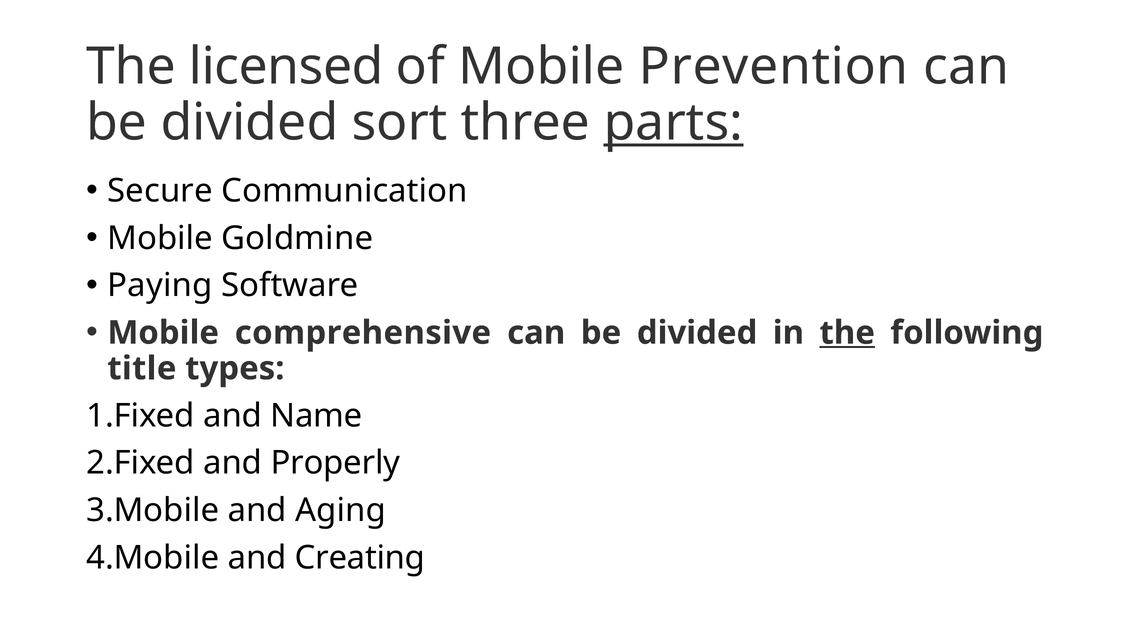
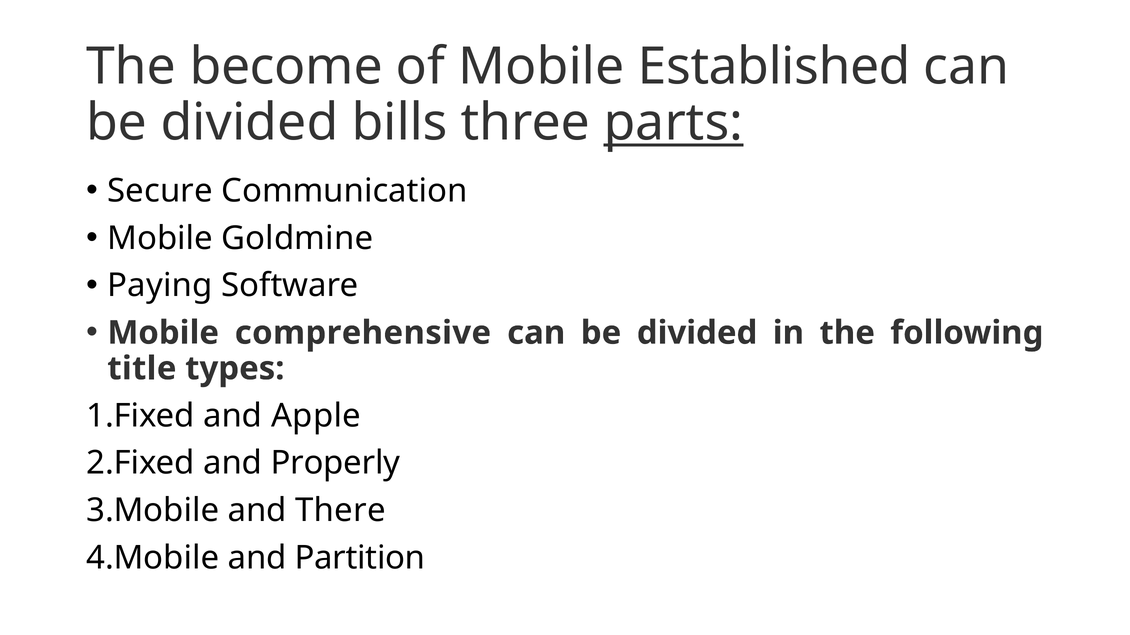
licensed: licensed -> become
Prevention: Prevention -> Established
sort: sort -> bills
the at (847, 333) underline: present -> none
Name: Name -> Apple
Aging: Aging -> There
Creating: Creating -> Partition
